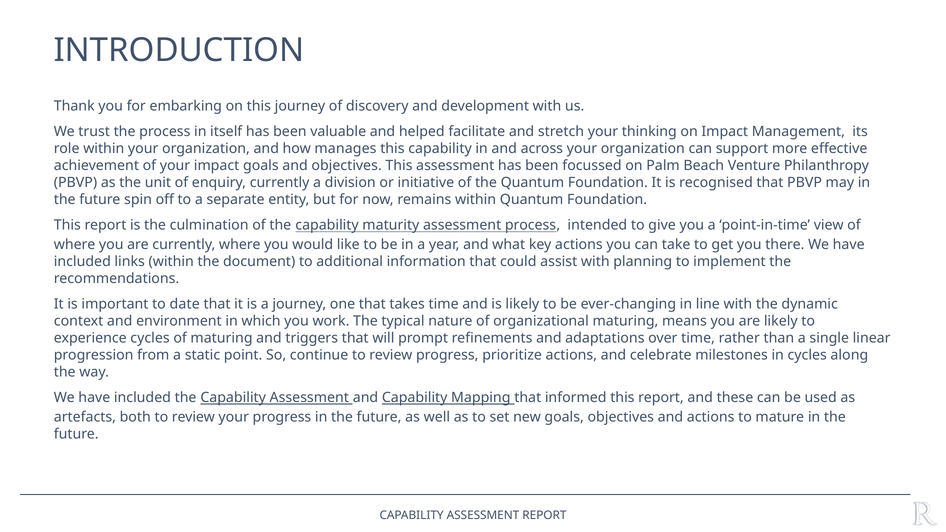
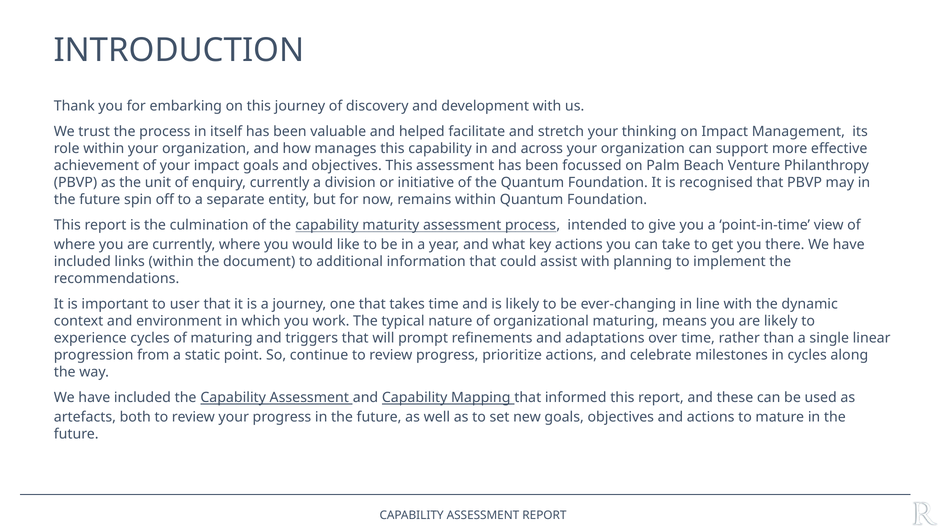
date: date -> user
